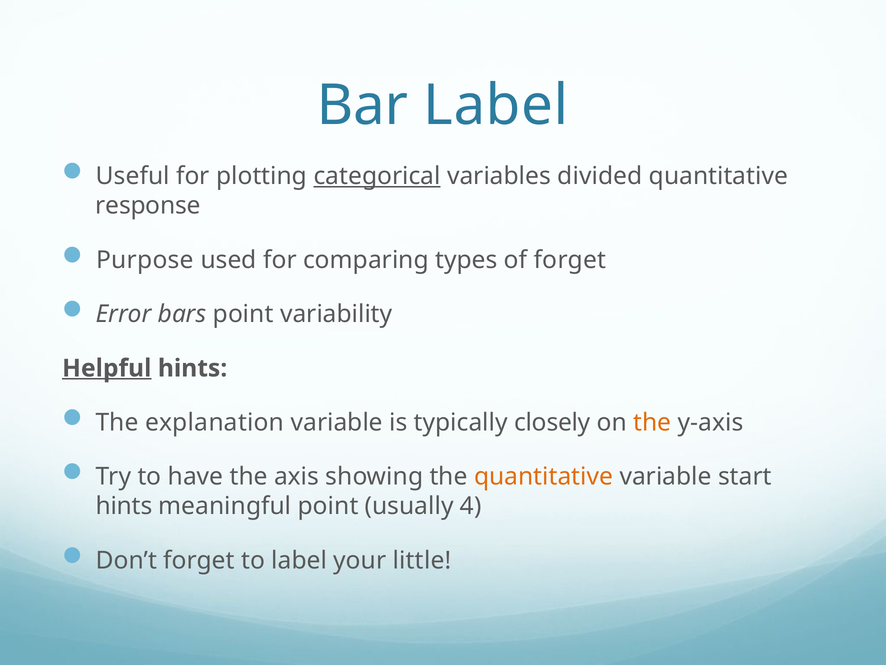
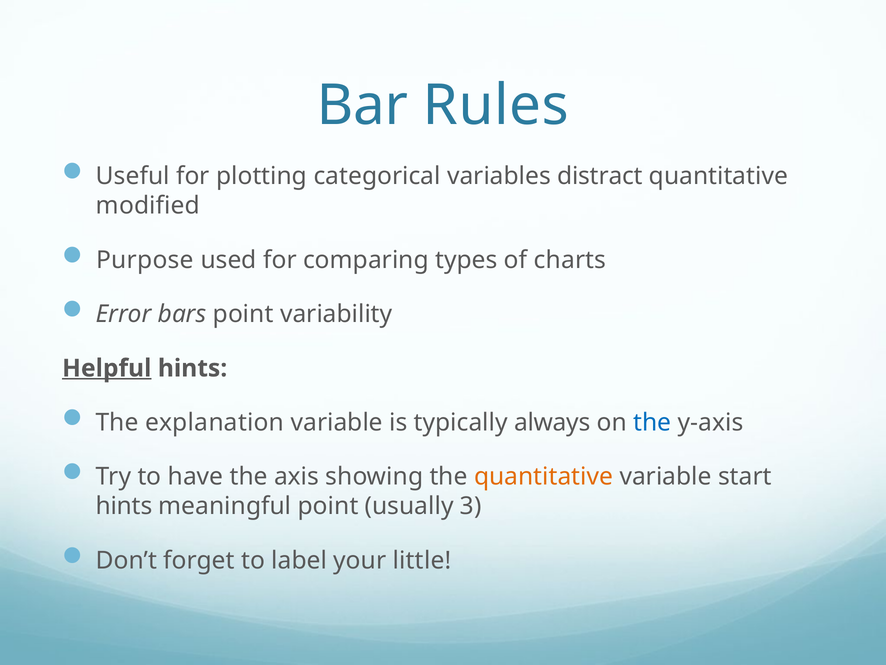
Bar Label: Label -> Rules
categorical underline: present -> none
divided: divided -> distract
response: response -> modified
of forget: forget -> charts
closely: closely -> always
the at (652, 422) colour: orange -> blue
4: 4 -> 3
